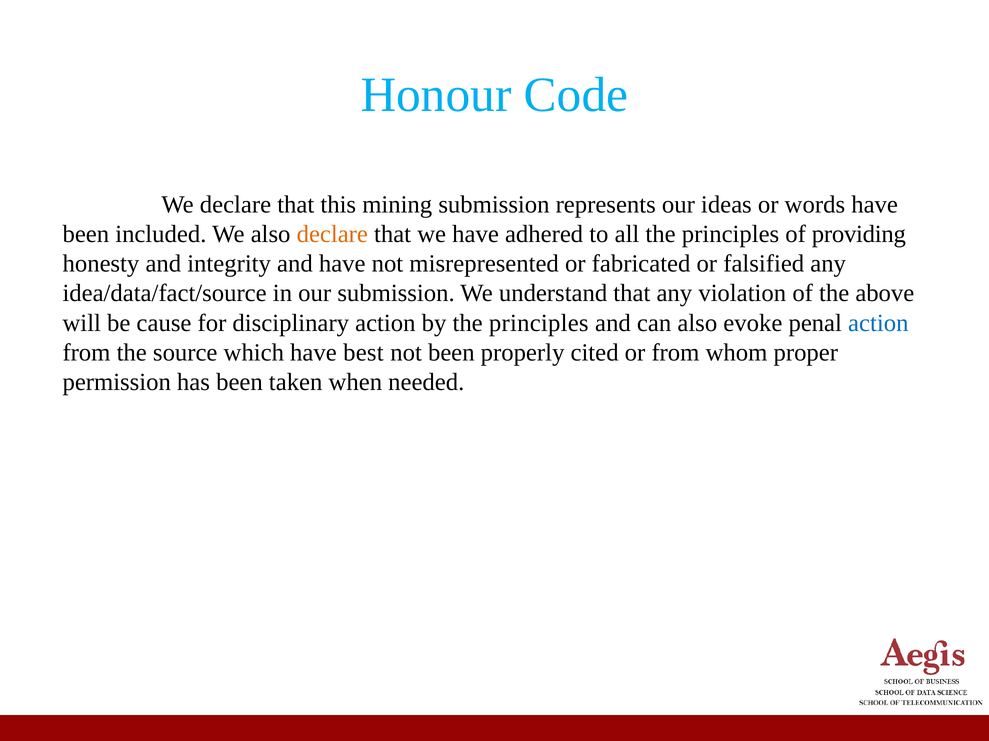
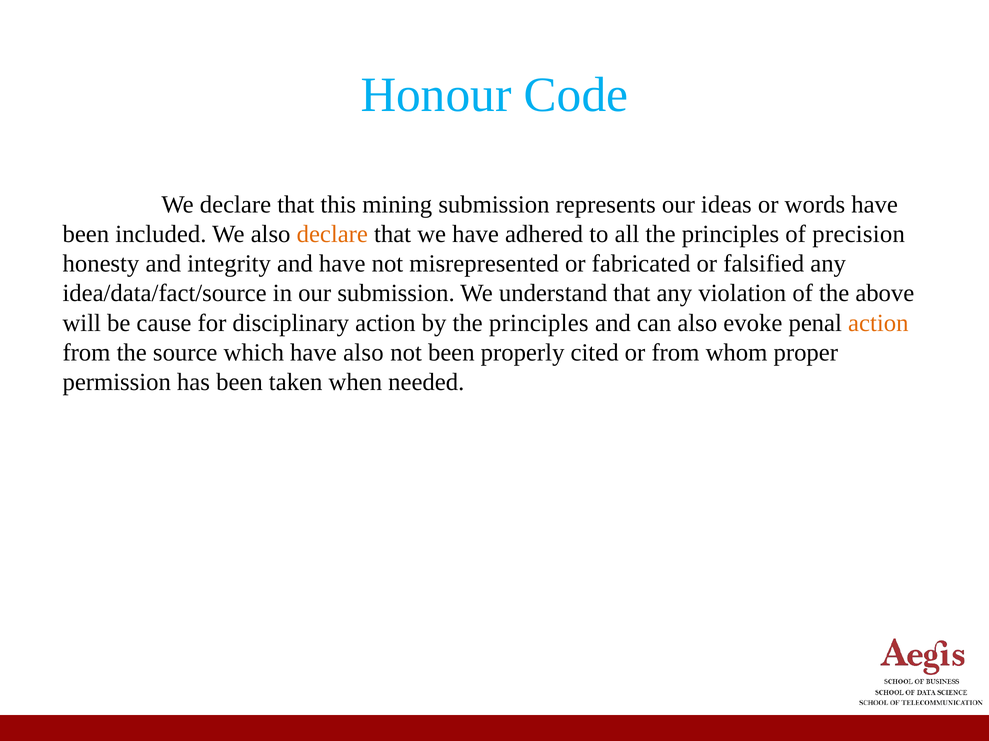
providing: providing -> precision
action at (878, 323) colour: blue -> orange
have best: best -> also
